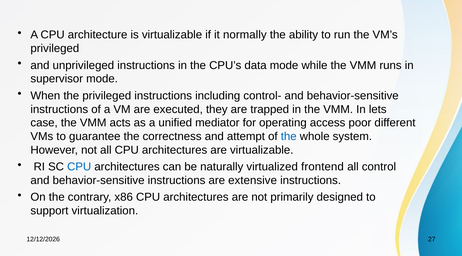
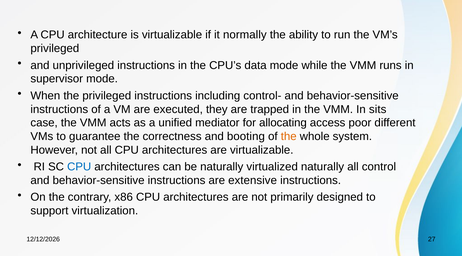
lets: lets -> sits
operating: operating -> allocating
attempt: attempt -> booting
the at (289, 137) colour: blue -> orange
virtualized frontend: frontend -> naturally
